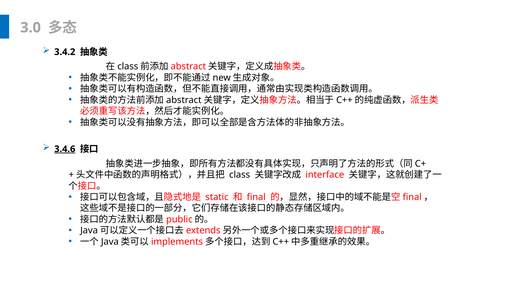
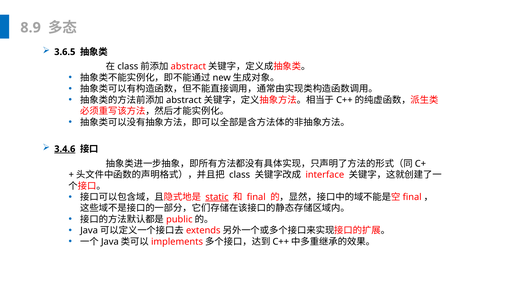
3.0: 3.0 -> 8.9
3.4.2: 3.4.2 -> 3.6.5
static underline: none -> present
